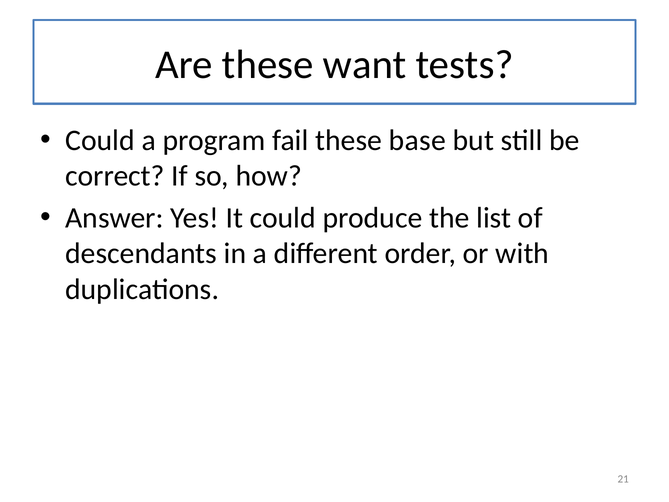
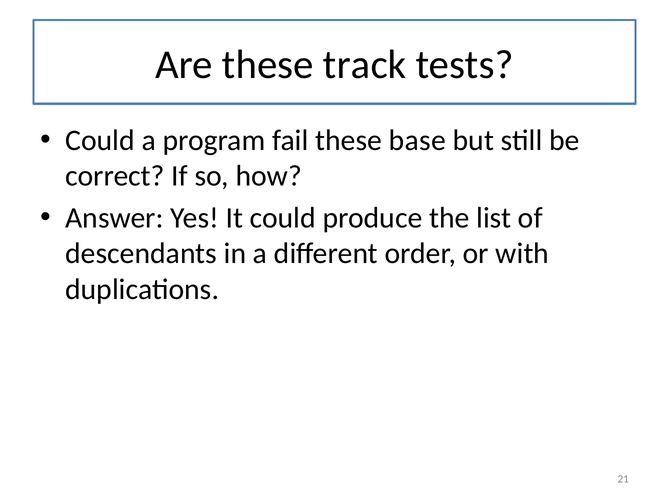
want: want -> track
